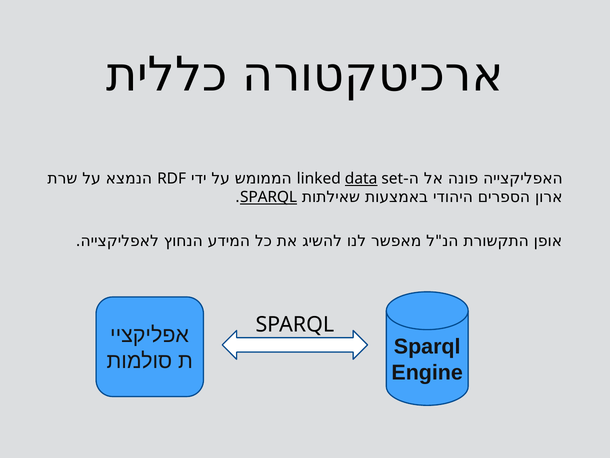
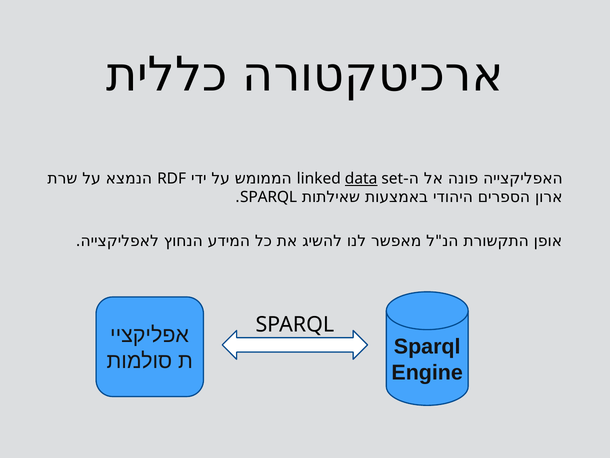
SPARQL at (269, 197) underline: present -> none
